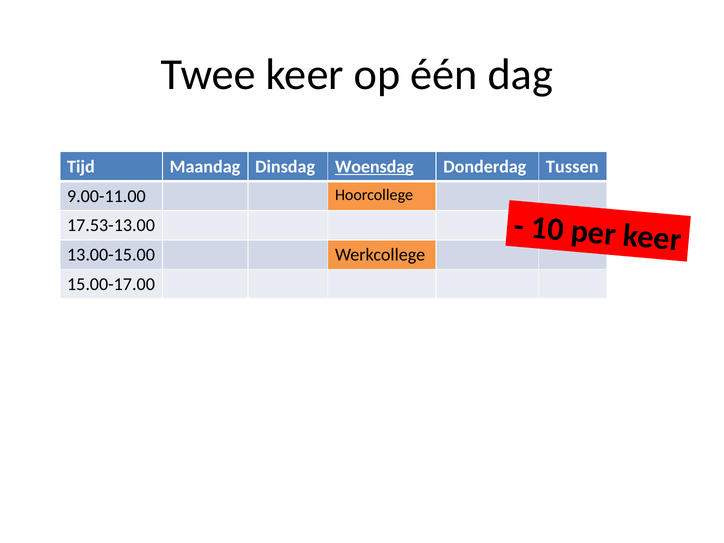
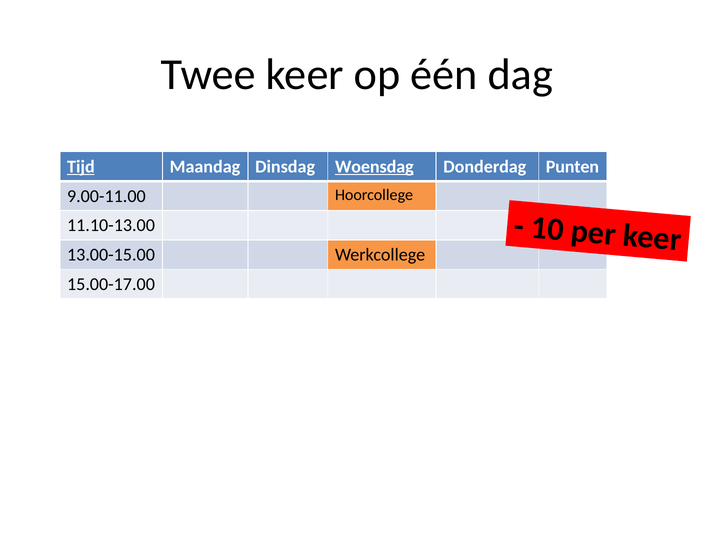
Tijd underline: none -> present
Tussen: Tussen -> Punten
17.53-13.00: 17.53-13.00 -> 11.10-13.00
